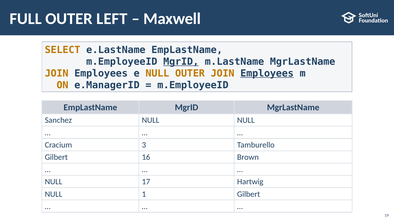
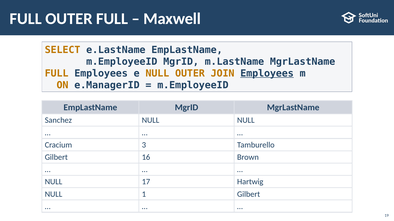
OUTER LEFT: LEFT -> FULL
MgrID at (181, 62) underline: present -> none
JOIN at (57, 74): JOIN -> FULL
